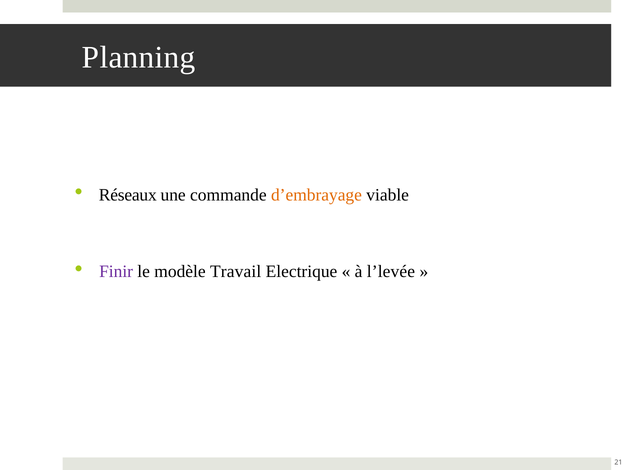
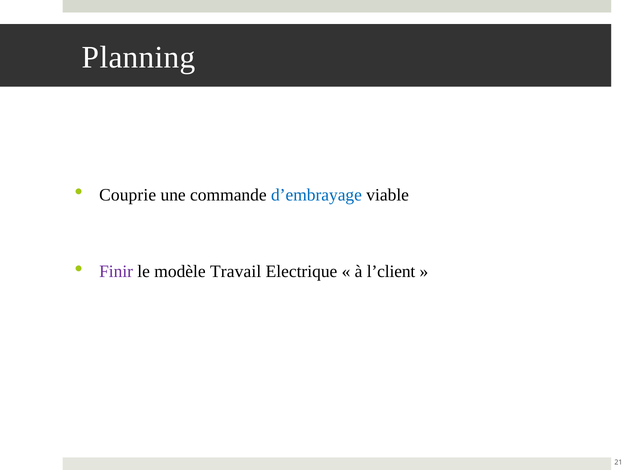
Réseaux: Réseaux -> Couprie
d’embrayage colour: orange -> blue
l’levée: l’levée -> l’client
